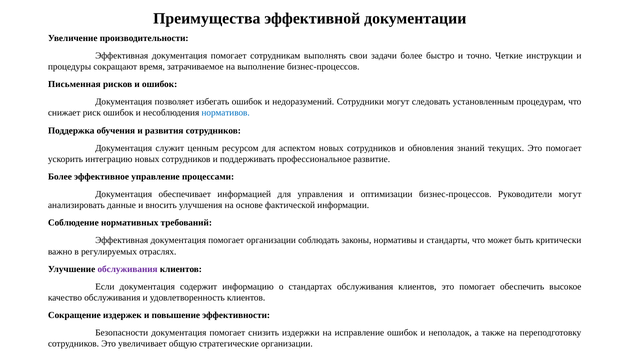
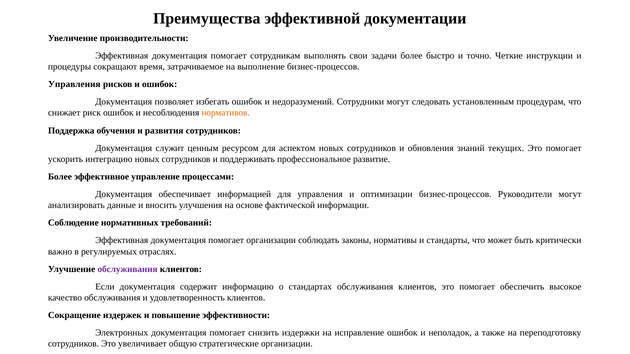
Письменная at (74, 84): Письменная -> Управления
нормативов colour: blue -> orange
Безопасности: Безопасности -> Электронных
